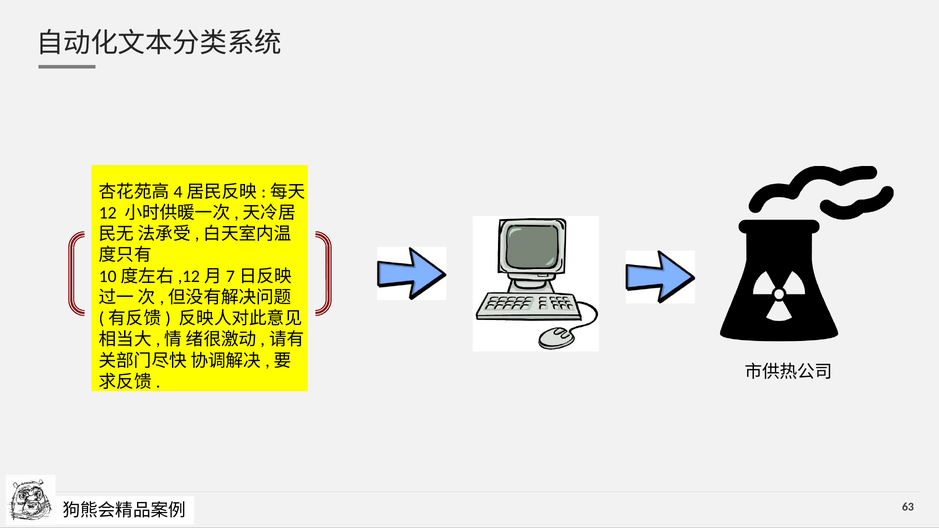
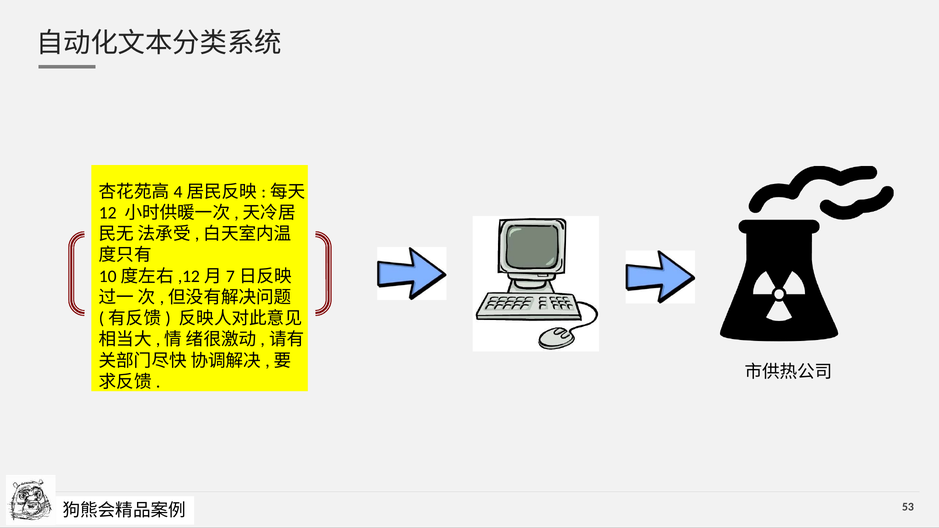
63: 63 -> 53
